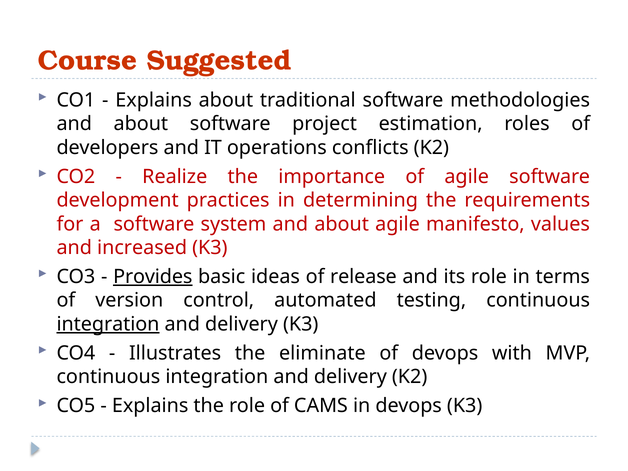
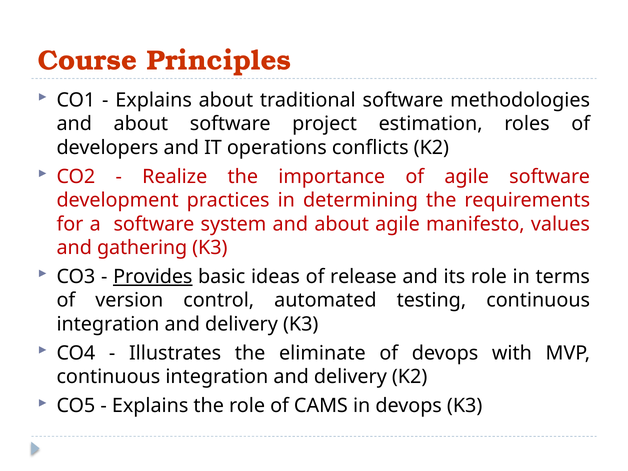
Suggested: Suggested -> Principles
increased: increased -> gathering
integration at (108, 324) underline: present -> none
